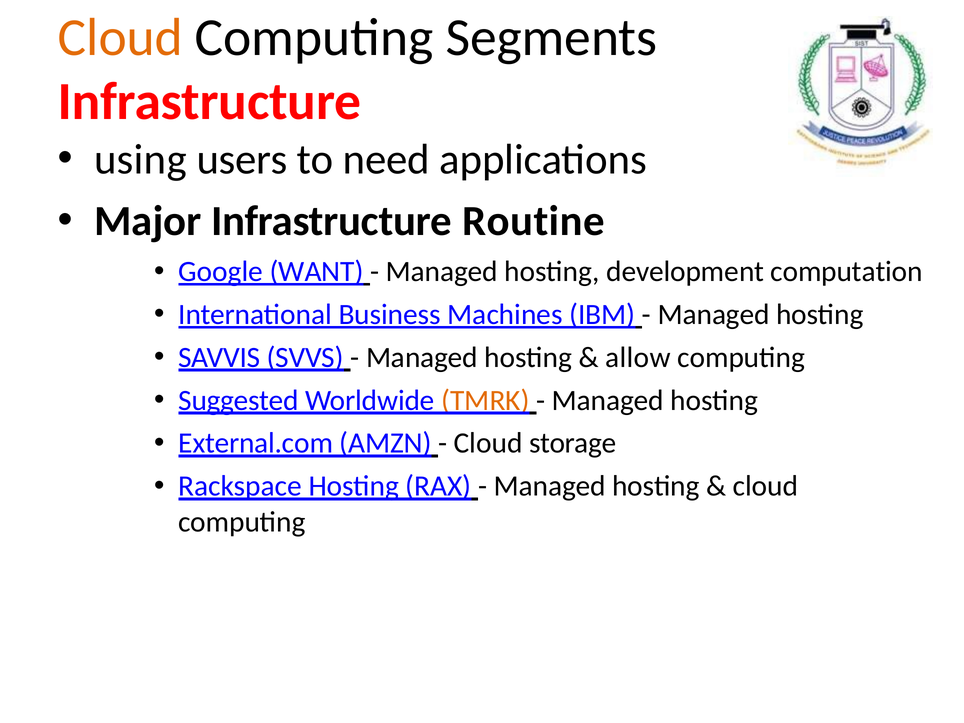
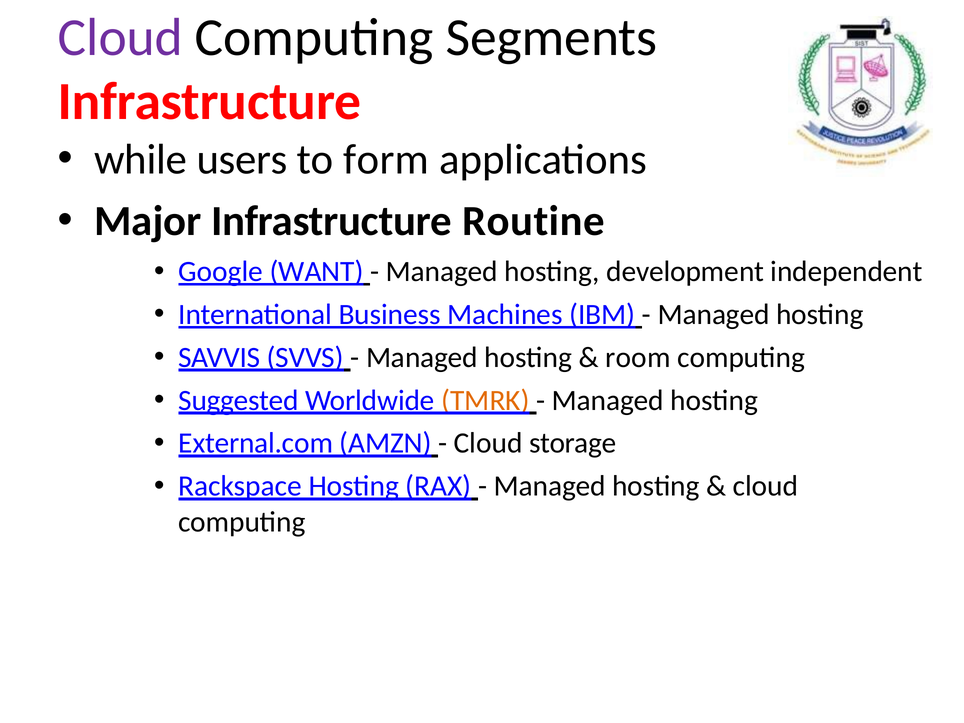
Cloud at (120, 37) colour: orange -> purple
using: using -> while
need: need -> form
computation: computation -> independent
allow: allow -> room
